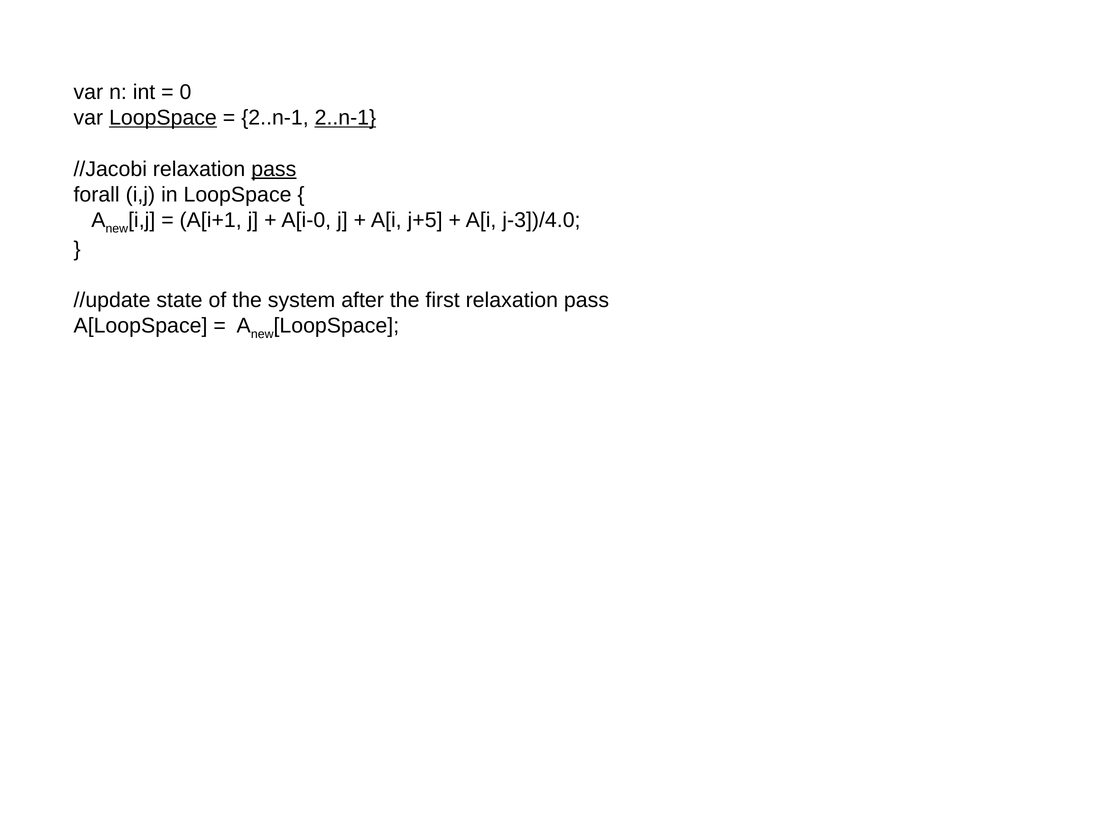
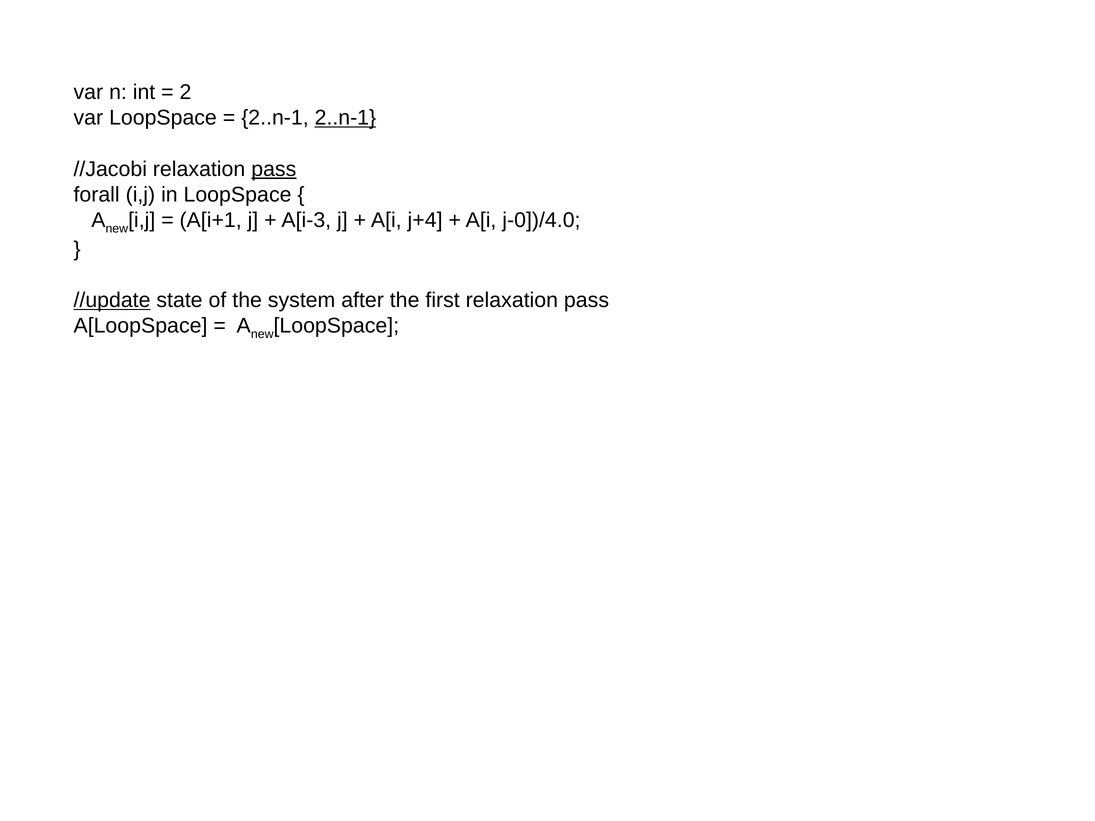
0: 0 -> 2
LoopSpace at (163, 118) underline: present -> none
A[i-0: A[i-0 -> A[i-3
j+5: j+5 -> j+4
j-3])/4.0: j-3])/4.0 -> j-0])/4.0
//update underline: none -> present
